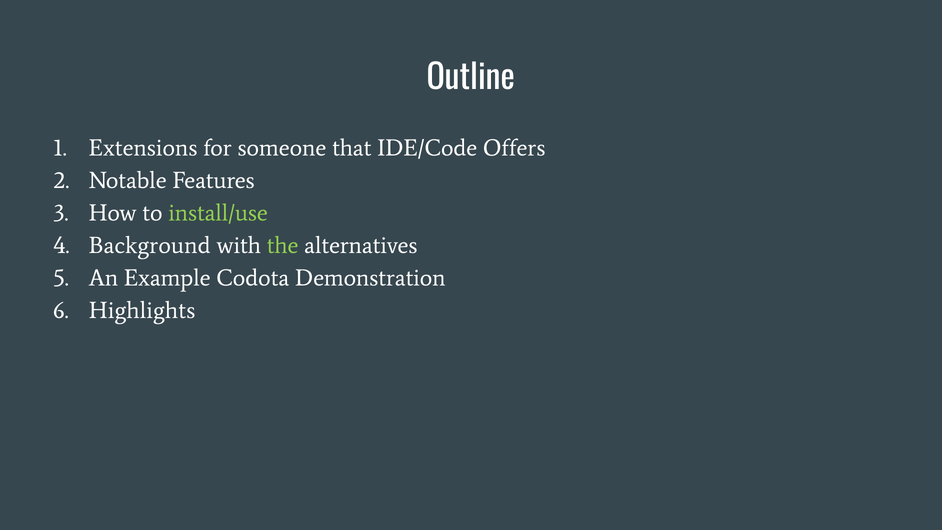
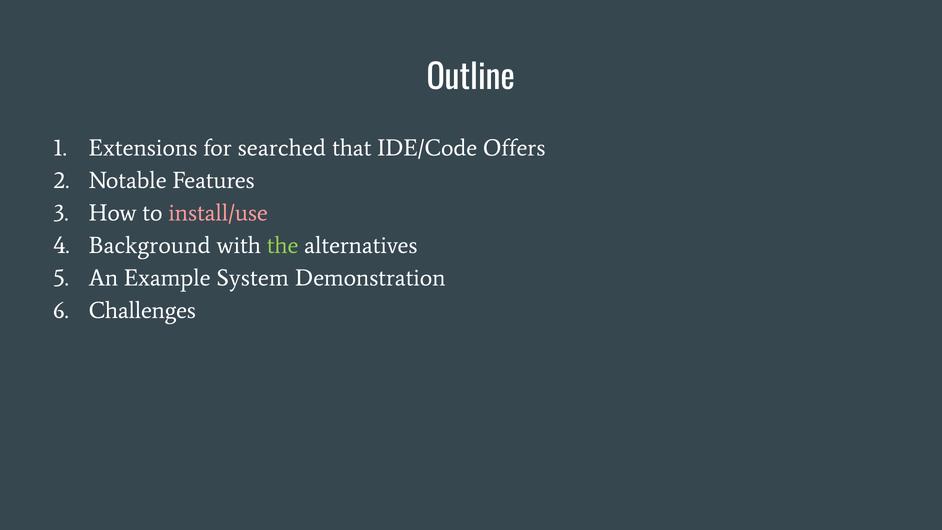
someone: someone -> searched
install/use colour: light green -> pink
Codota: Codota -> System
Highlights: Highlights -> Challenges
